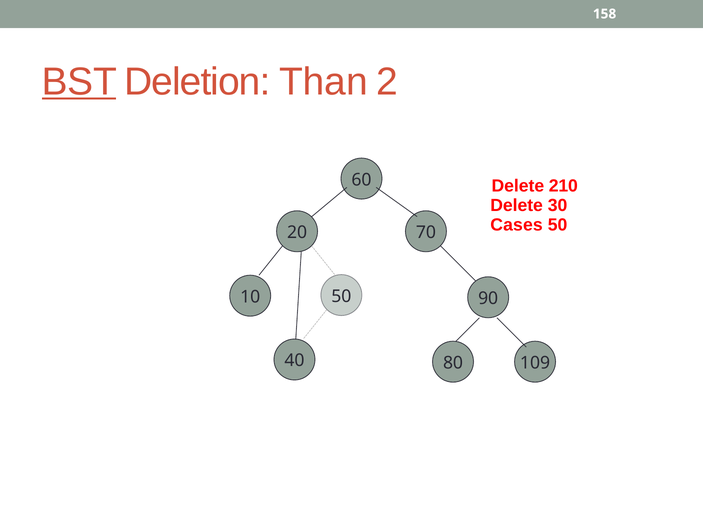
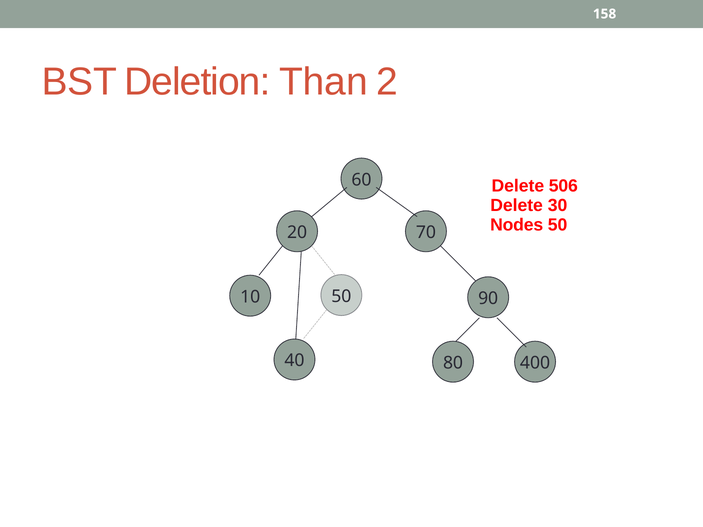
BST underline: present -> none
210: 210 -> 506
Cases: Cases -> Nodes
109: 109 -> 400
